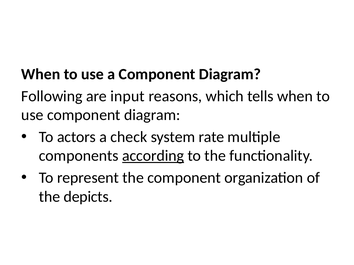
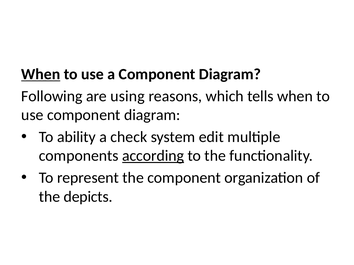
When at (41, 74) underline: none -> present
input: input -> using
actors: actors -> ability
rate: rate -> edit
